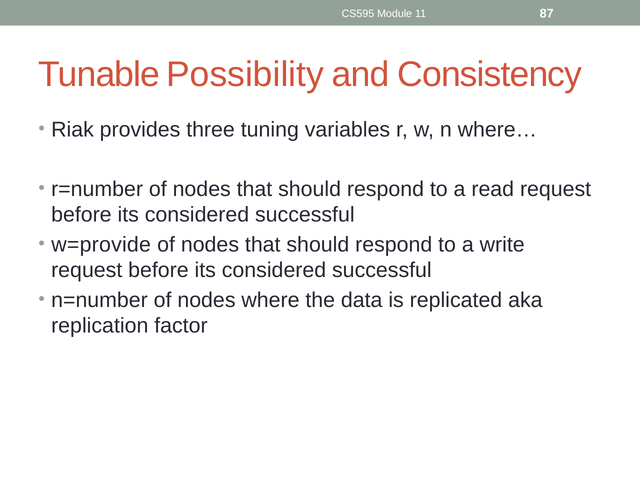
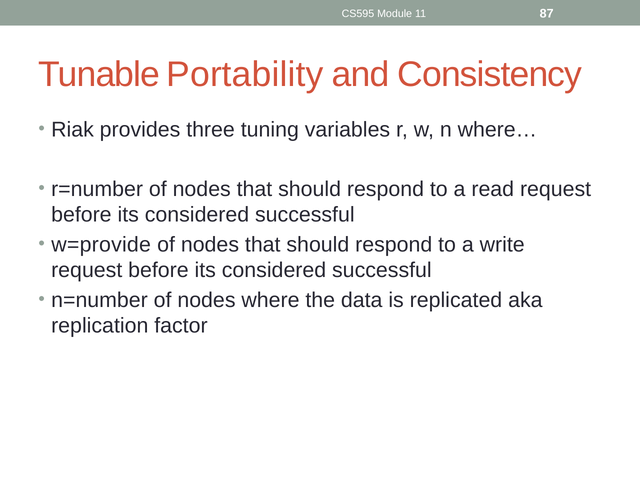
Possibility: Possibility -> Portability
